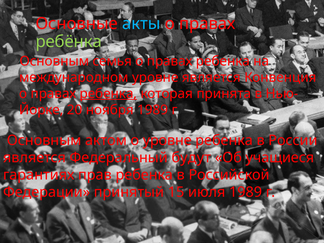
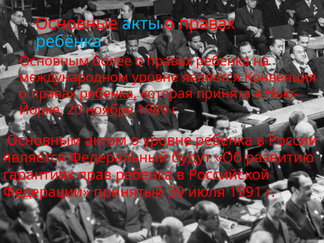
ребёнка colour: light green -> light blue
семья: семья -> более
ноября underline: none -> present
учащиеся: учащиеся -> развитию
15: 15 -> 39
июля 1989: 1989 -> 1991
